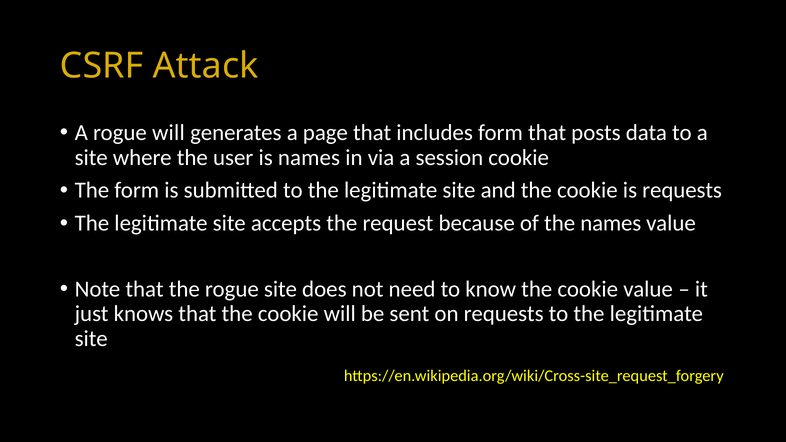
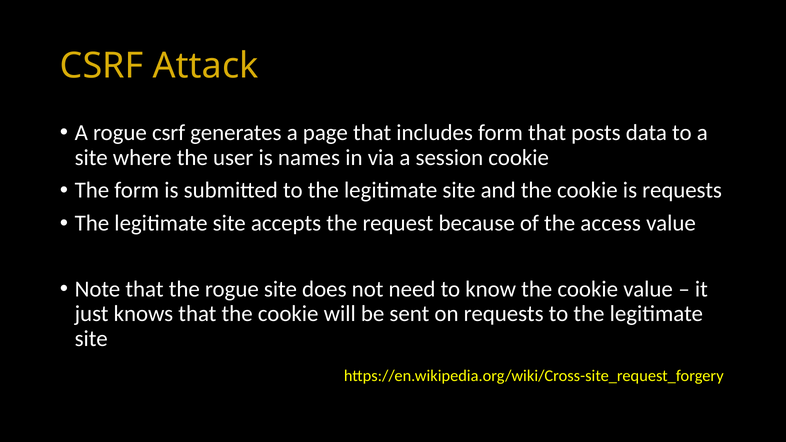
rogue will: will -> csrf
the names: names -> access
